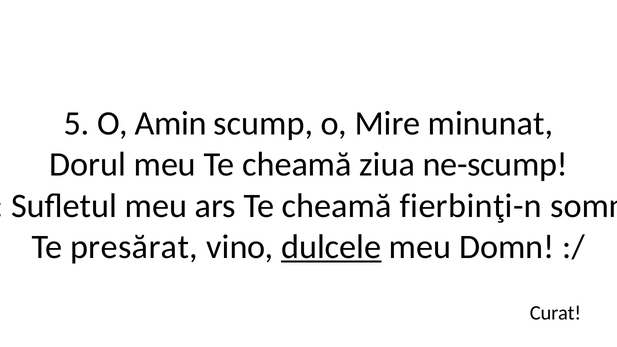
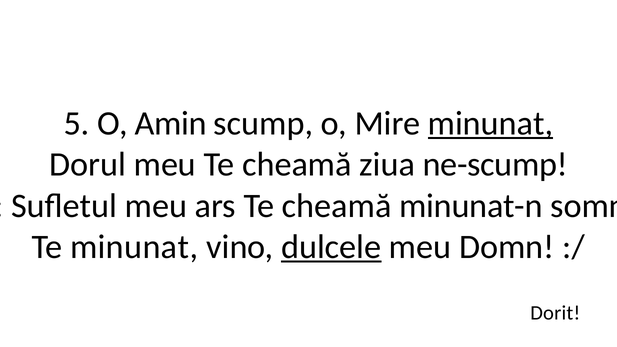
minunat at (490, 124) underline: none -> present
fierbinţi-n: fierbinţi-n -> minunat-n
Te presărat: presărat -> minunat
Curat: Curat -> Dorit
